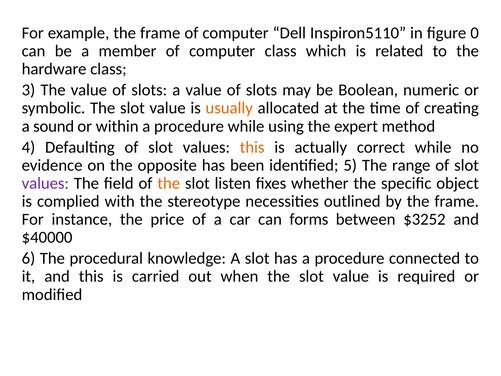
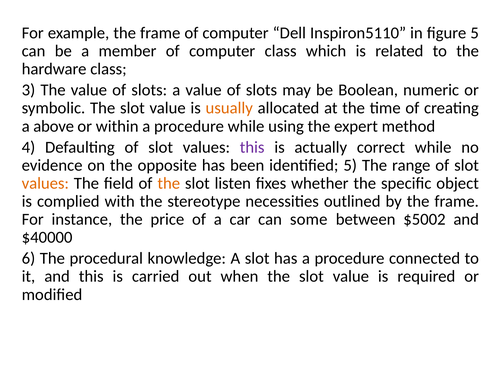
figure 0: 0 -> 5
sound: sound -> above
this at (252, 147) colour: orange -> purple
values at (45, 183) colour: purple -> orange
forms: forms -> some
$3252: $3252 -> $5002
